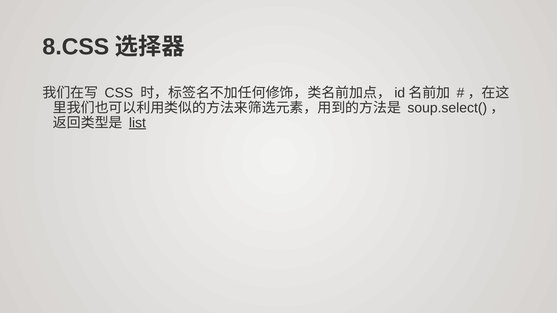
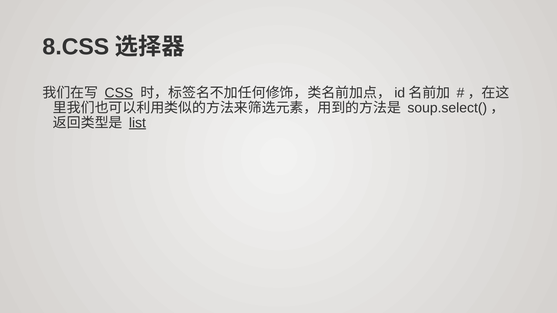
CSS underline: none -> present
